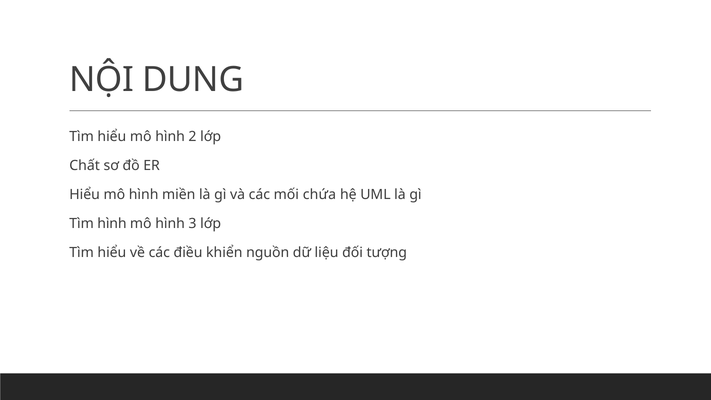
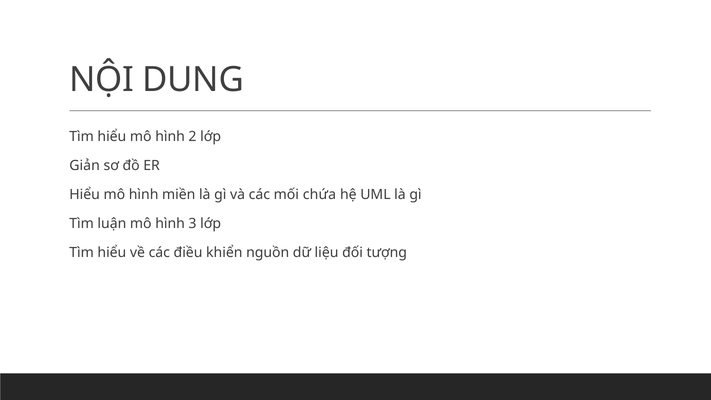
Chất: Chất -> Giản
Tìm hình: hình -> luận
